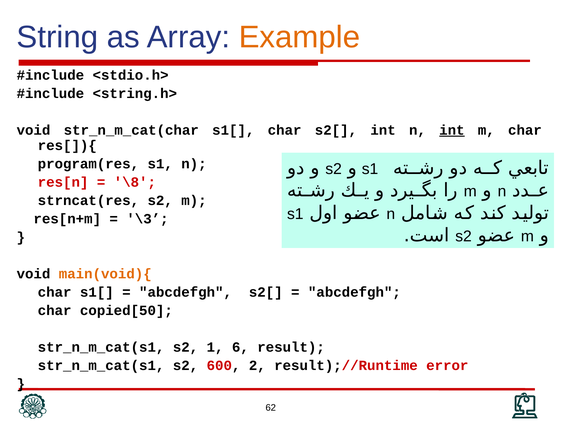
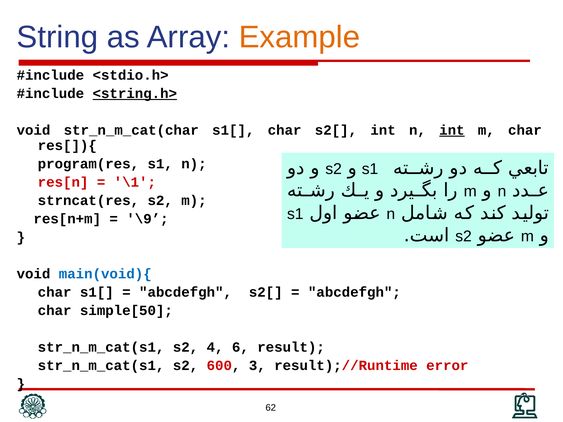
<string.h> underline: none -> present
\8: \8 -> \1
\3: \3 -> \9
main(void){ colour: orange -> blue
copied[50: copied[50 -> simple[50
1: 1 -> 4
2: 2 -> 3
